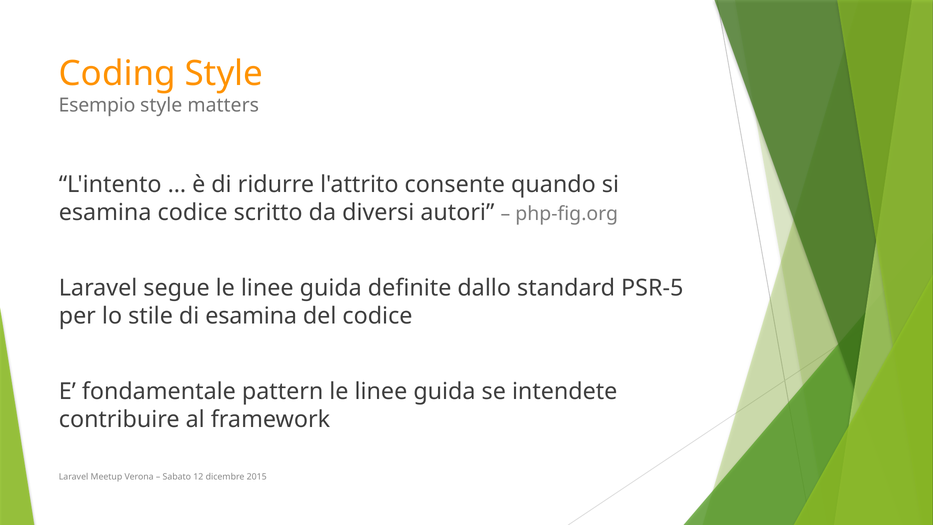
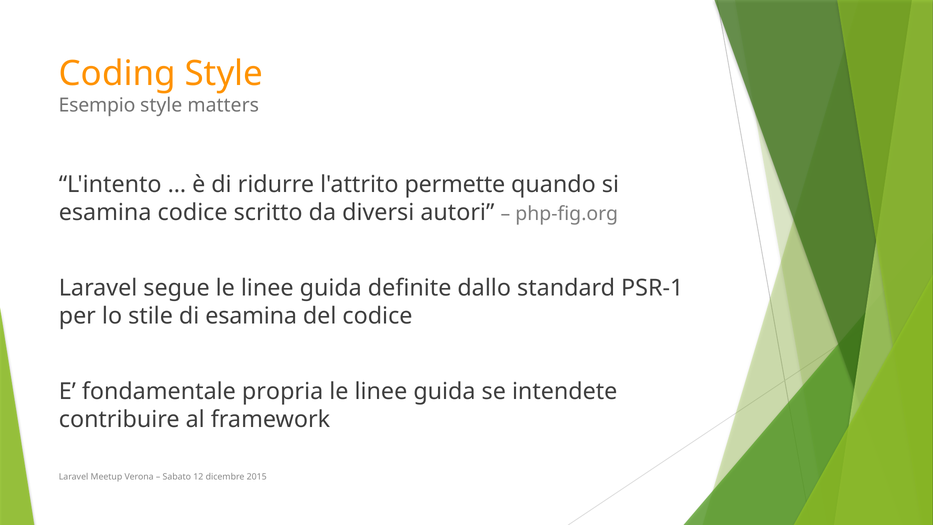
consente: consente -> permette
PSR-5: PSR-5 -> PSR-1
pattern: pattern -> propria
